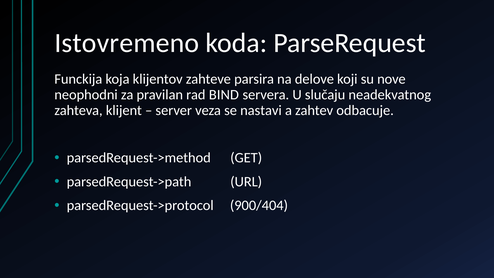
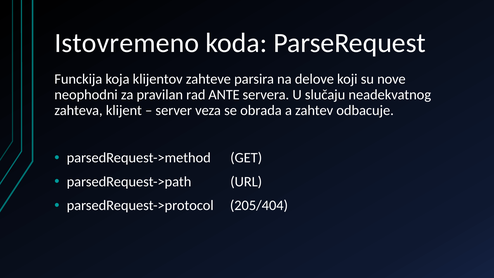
BIND: BIND -> ANTE
nastavi: nastavi -> obrada
900/404: 900/404 -> 205/404
